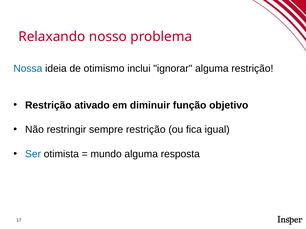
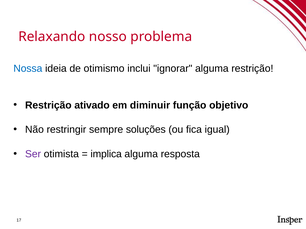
sempre restrição: restrição -> soluções
Ser colour: blue -> purple
mundo: mundo -> implica
